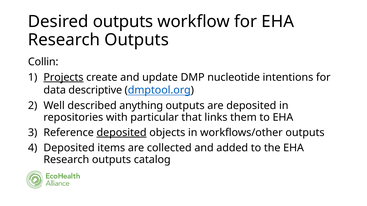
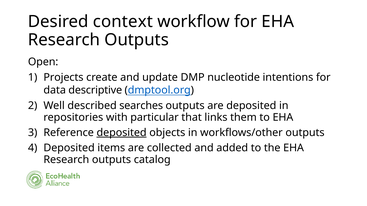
Desired outputs: outputs -> context
Collin: Collin -> Open
Projects underline: present -> none
anything: anything -> searches
